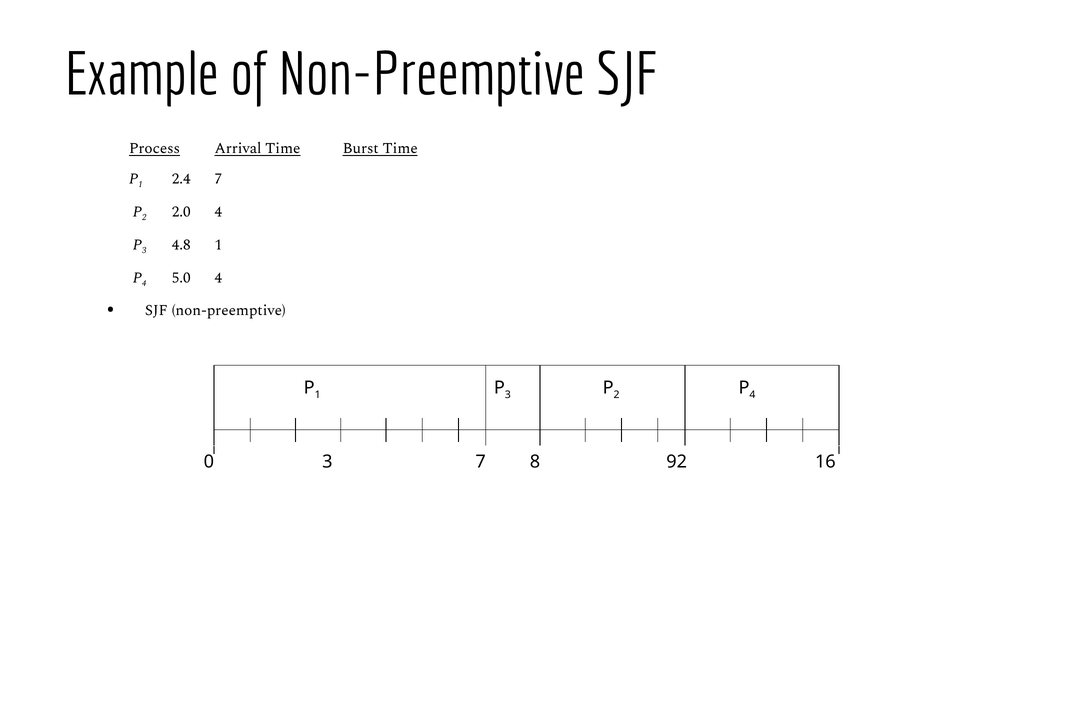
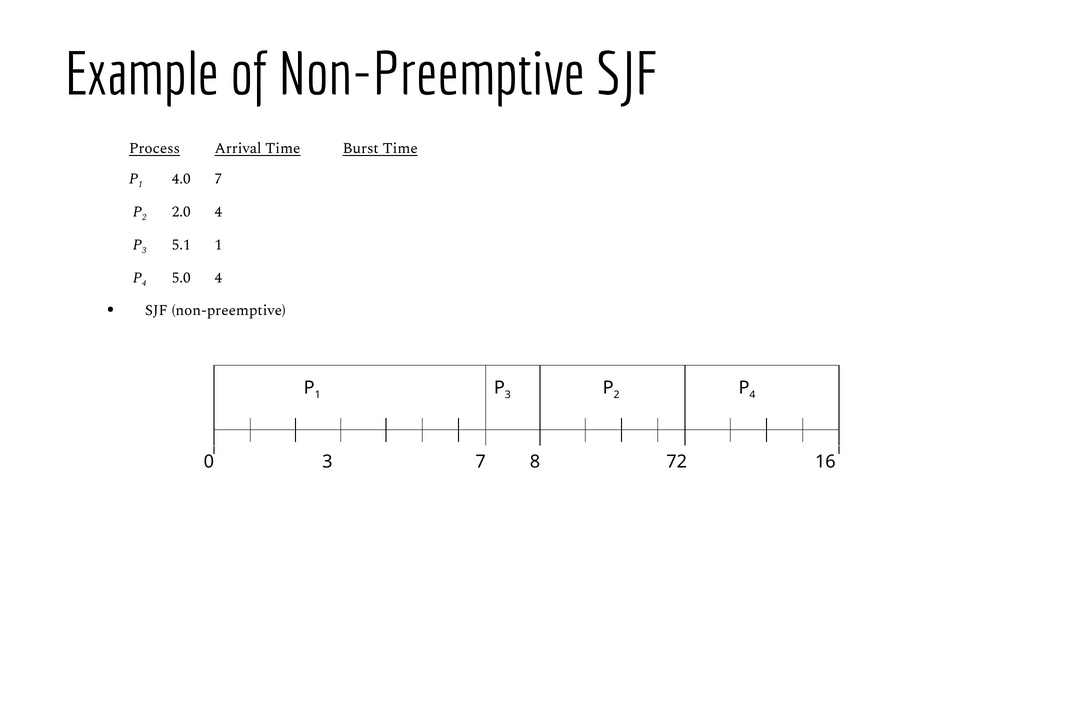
2.4: 2.4 -> 4.0
4.8: 4.8 -> 5.1
92: 92 -> 72
